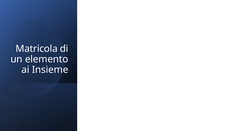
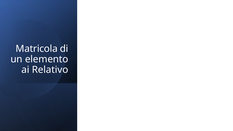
Insieme: Insieme -> Relativo
